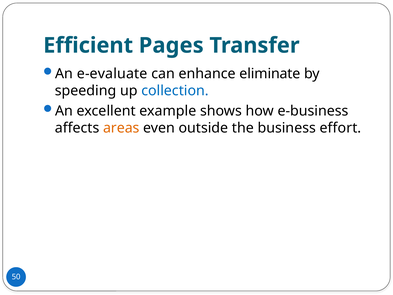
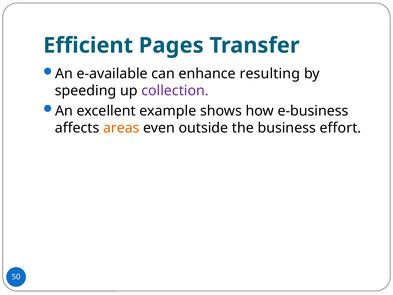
e-evaluate: e-evaluate -> e-available
eliminate: eliminate -> resulting
collection colour: blue -> purple
